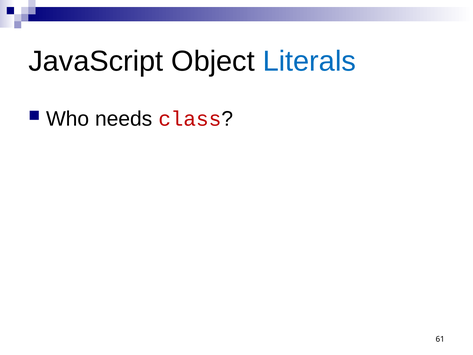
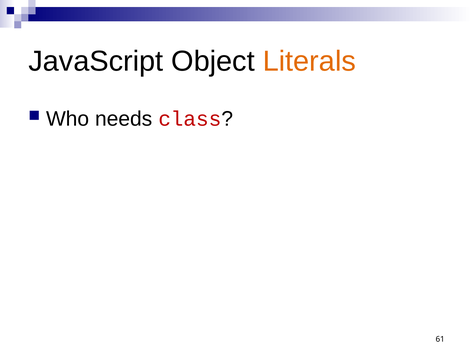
Literals colour: blue -> orange
